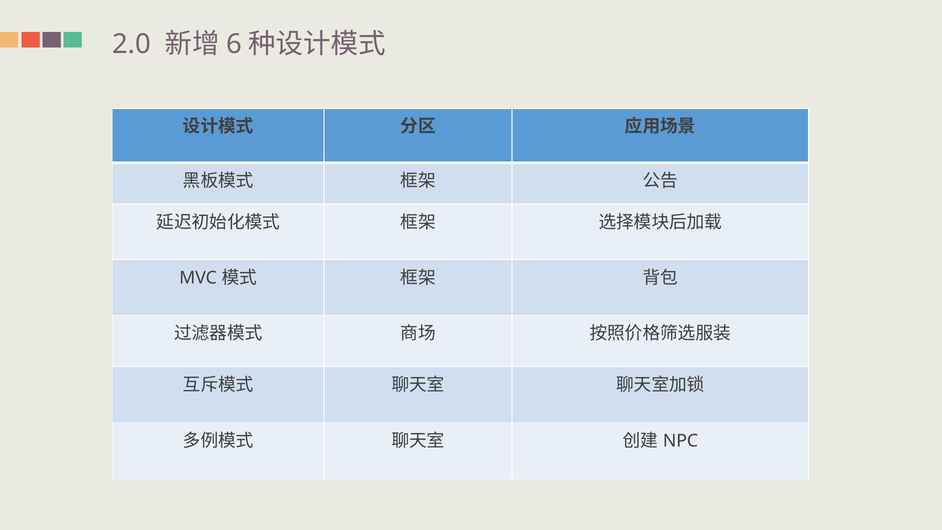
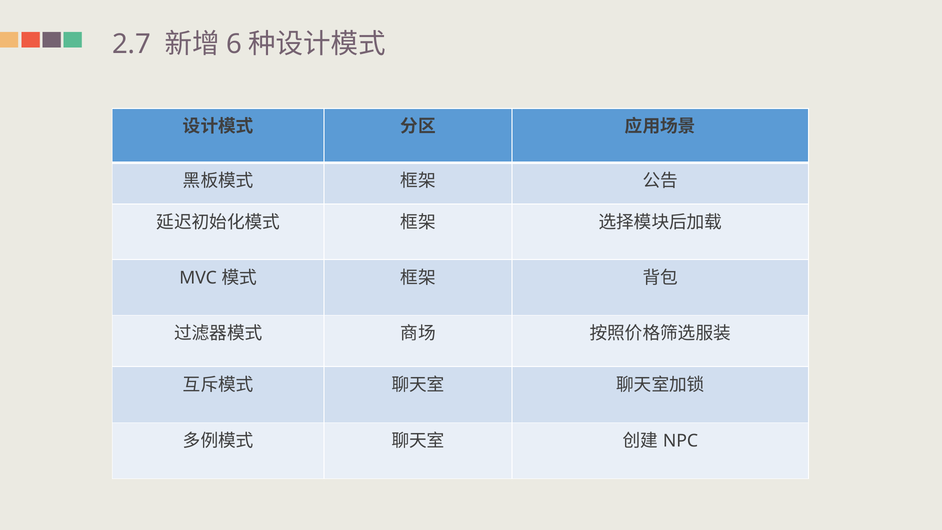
2.0: 2.0 -> 2.7
